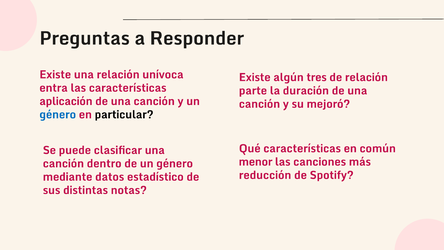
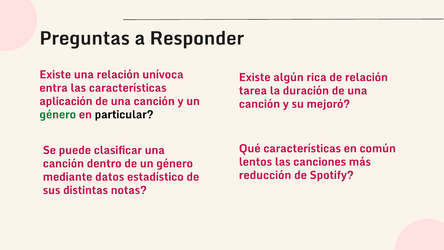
tres: tres -> rica
parte: parte -> tarea
género at (58, 115) colour: blue -> green
menor: menor -> lentos
